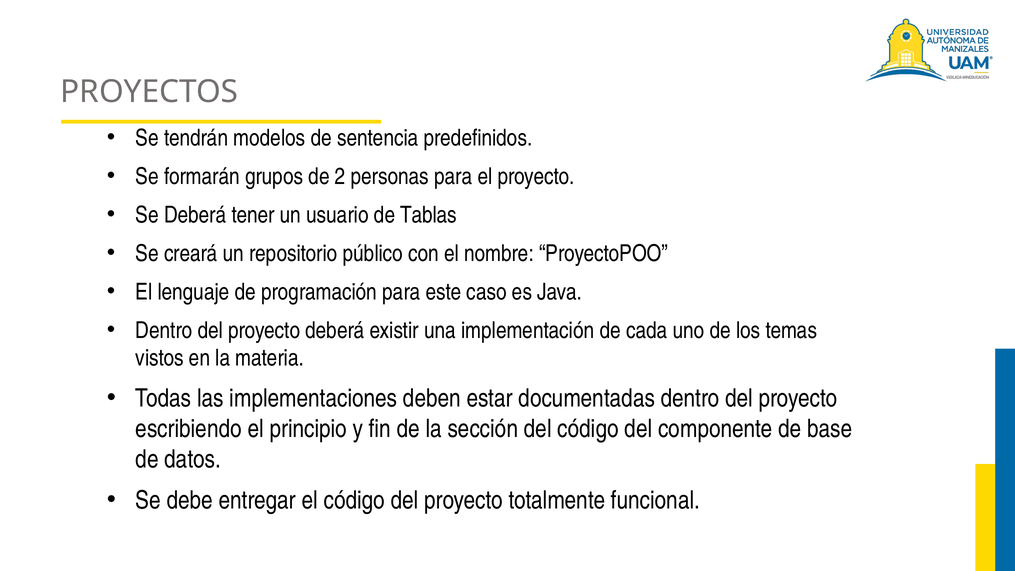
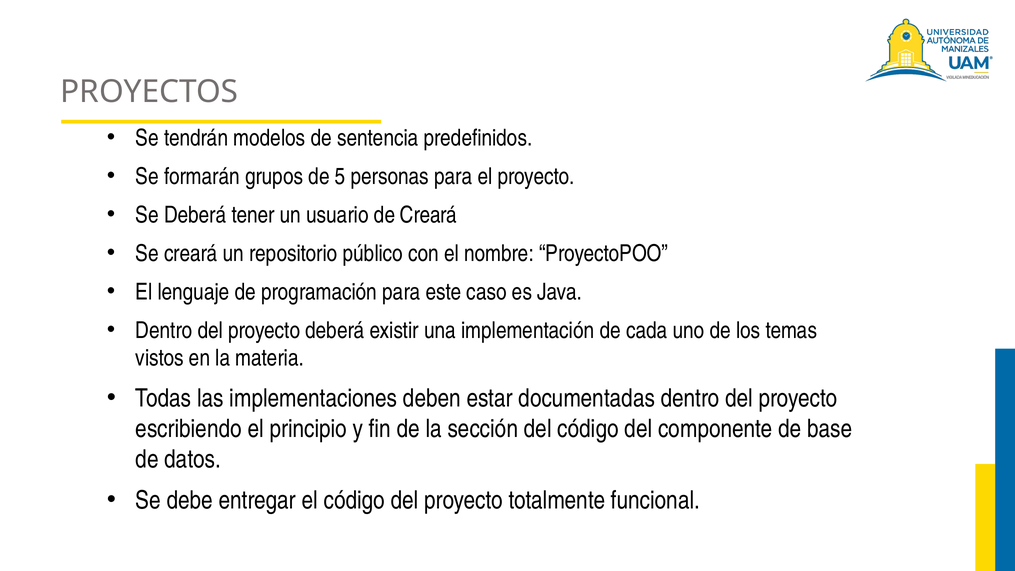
2: 2 -> 5
de Tablas: Tablas -> Creará
